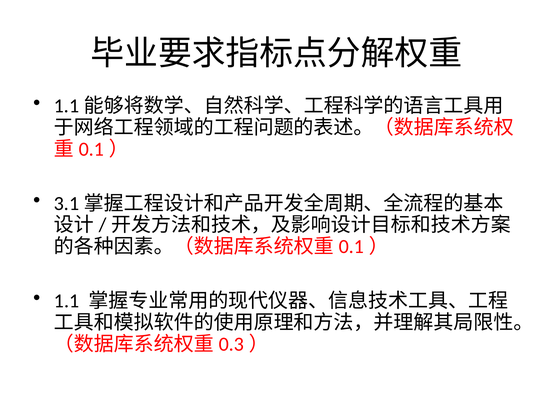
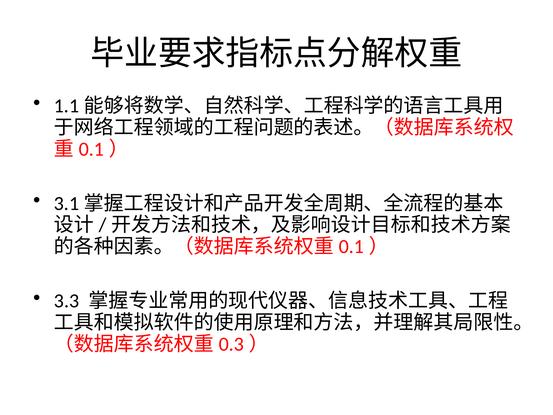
1.1: 1.1 -> 3.3
